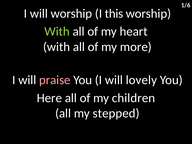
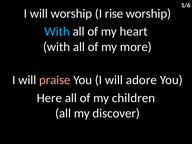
this: this -> rise
With at (57, 31) colour: light green -> light blue
lovely: lovely -> adore
stepped: stepped -> discover
